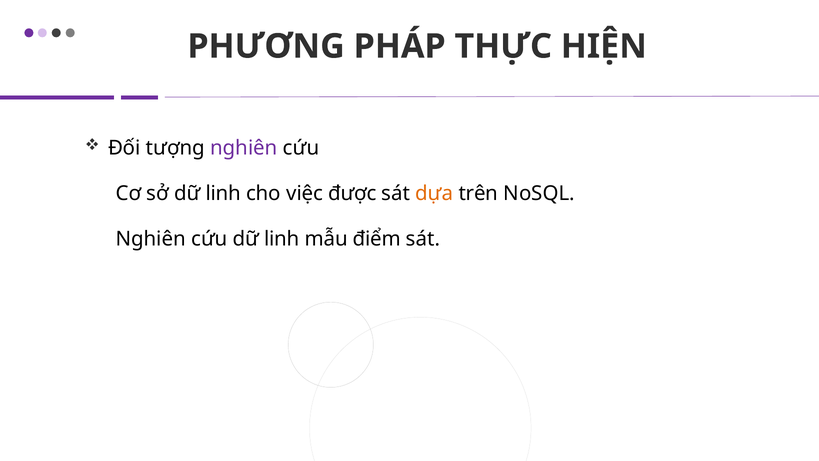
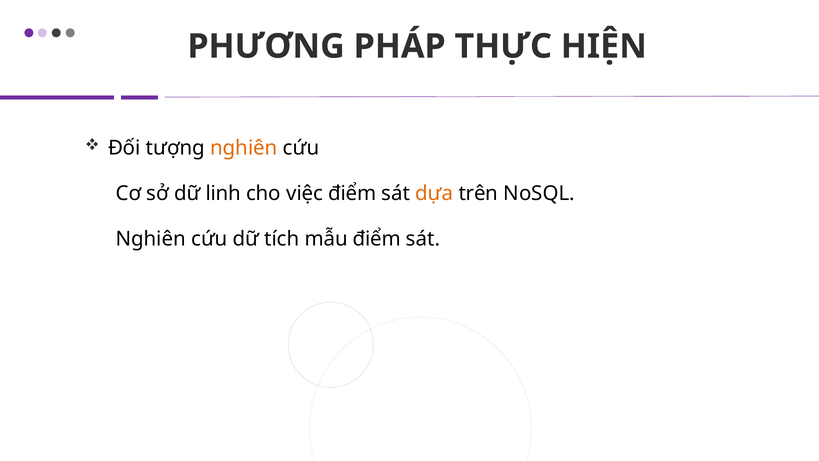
nghiên at (244, 148) colour: purple -> orange
việc được: được -> điểm
cứu dữ linh: linh -> tích
